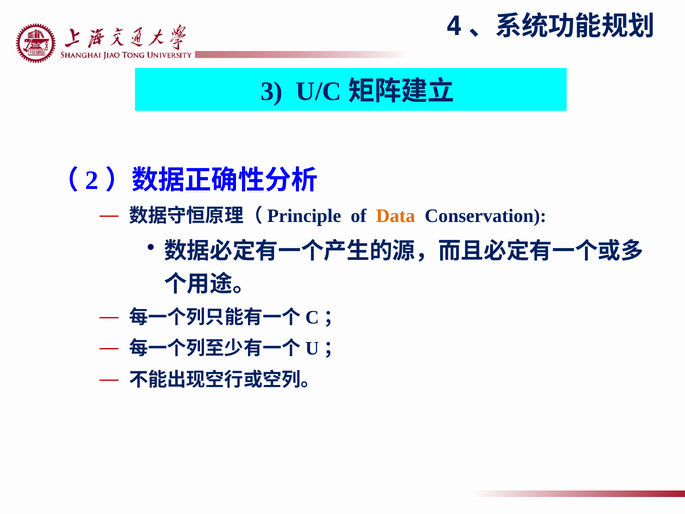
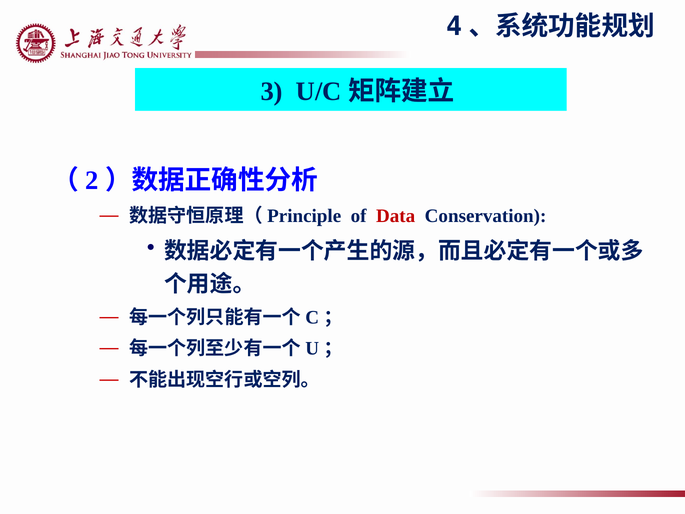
Data colour: orange -> red
